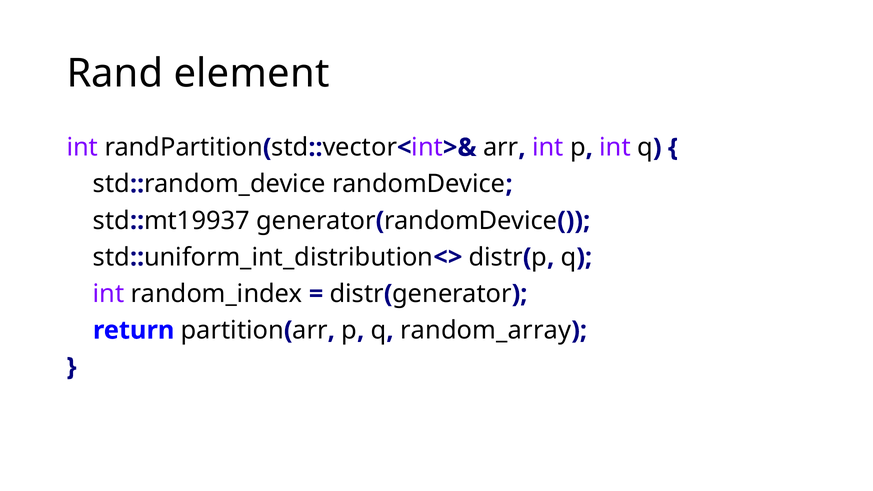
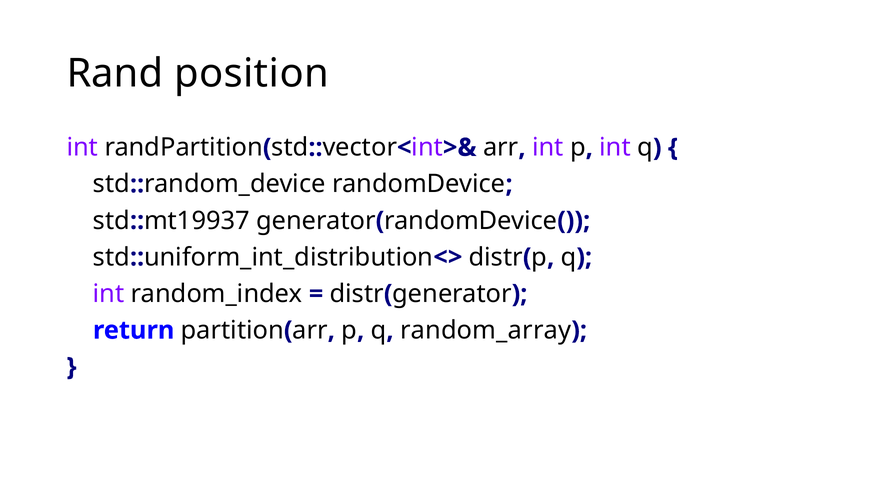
element: element -> position
